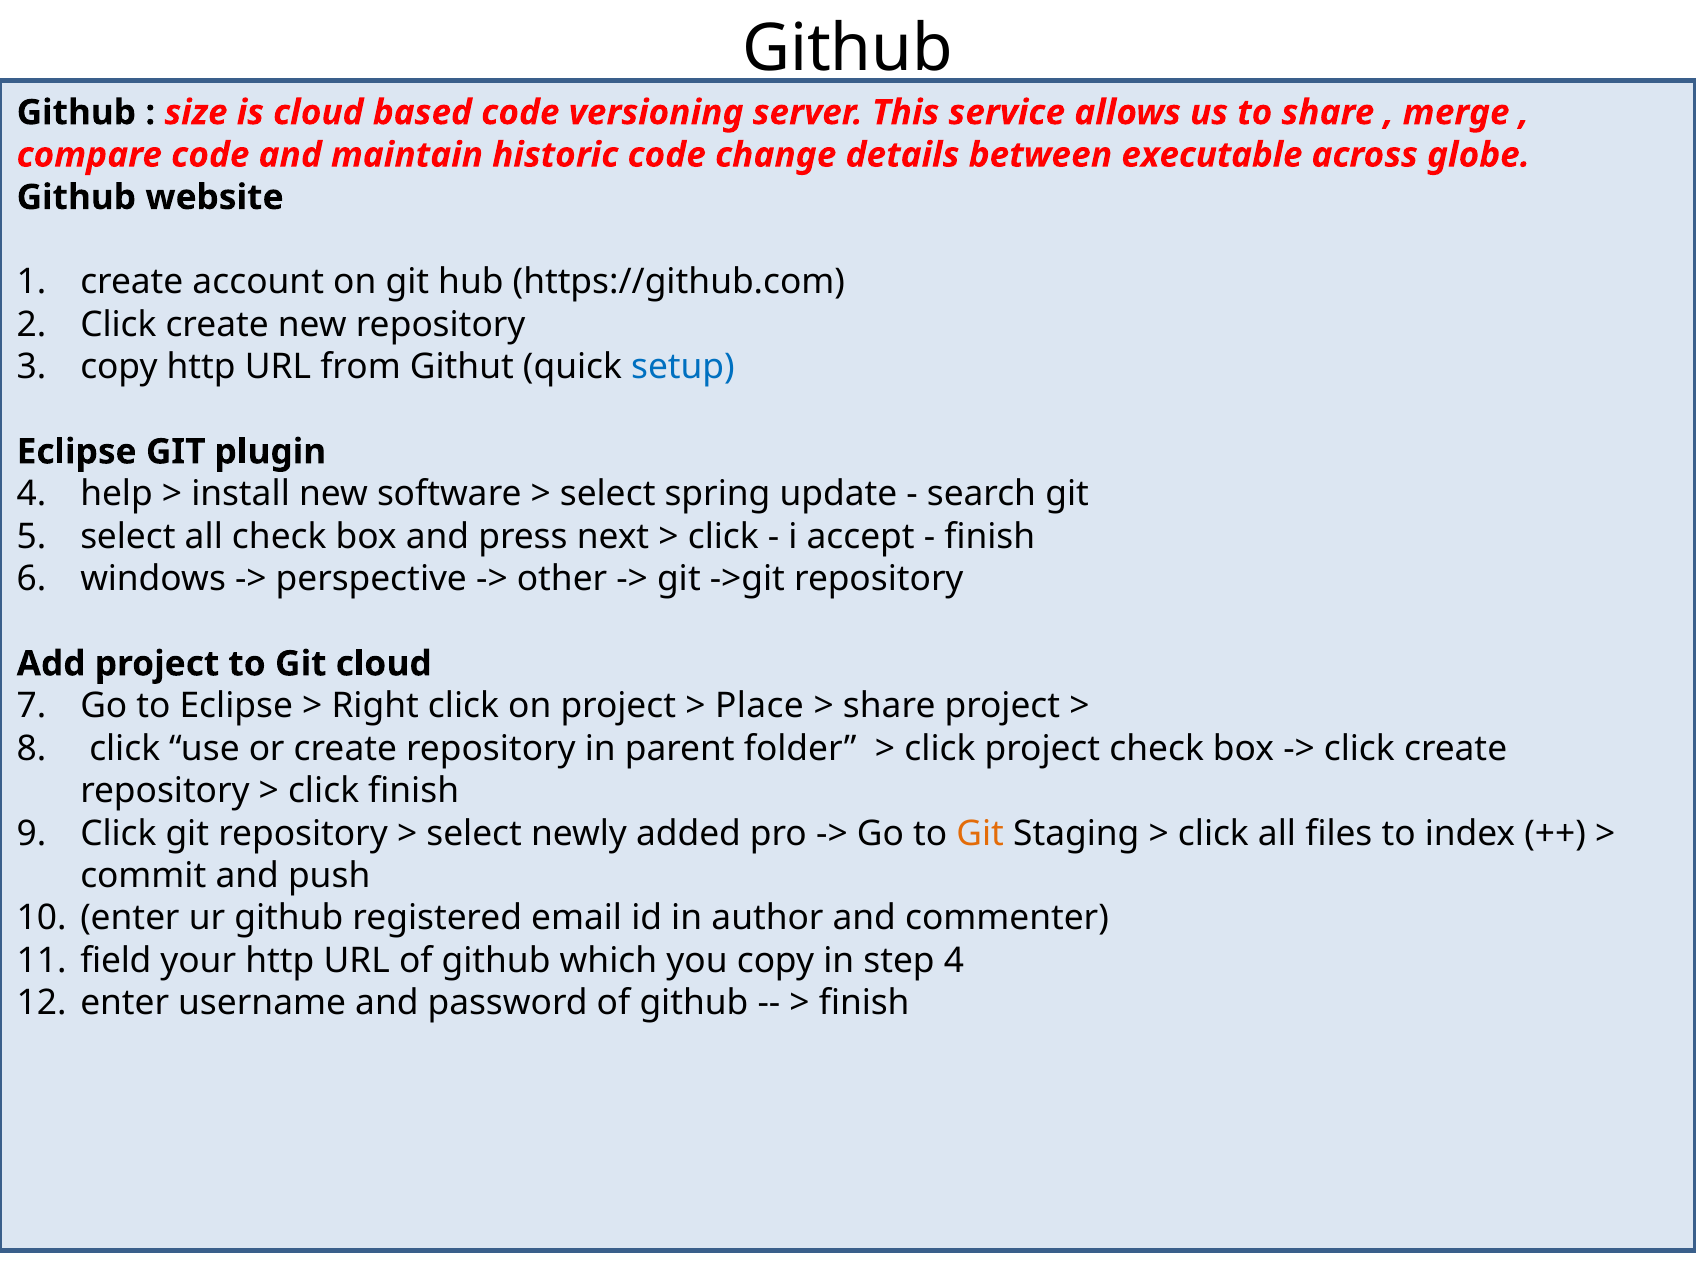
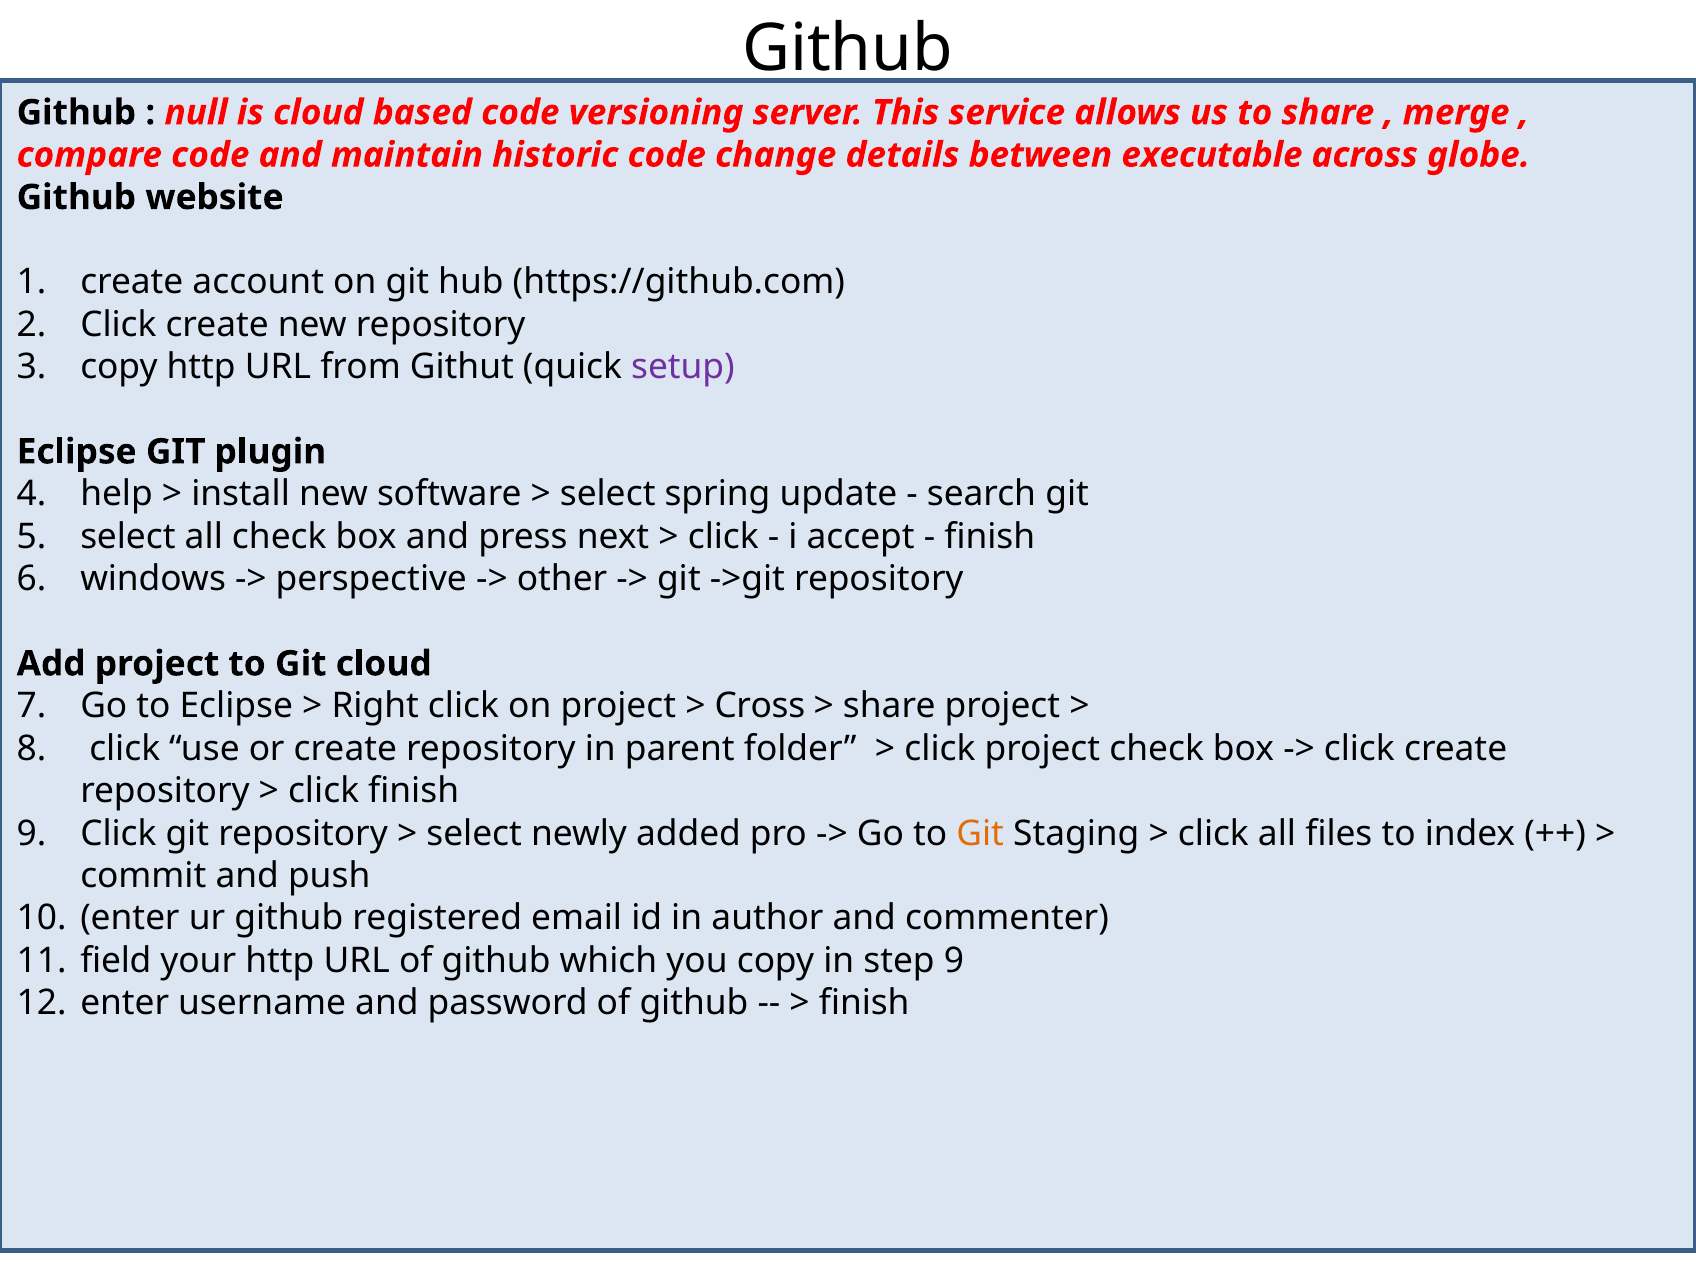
size: size -> null
setup colour: blue -> purple
Place: Place -> Cross
step 4: 4 -> 9
